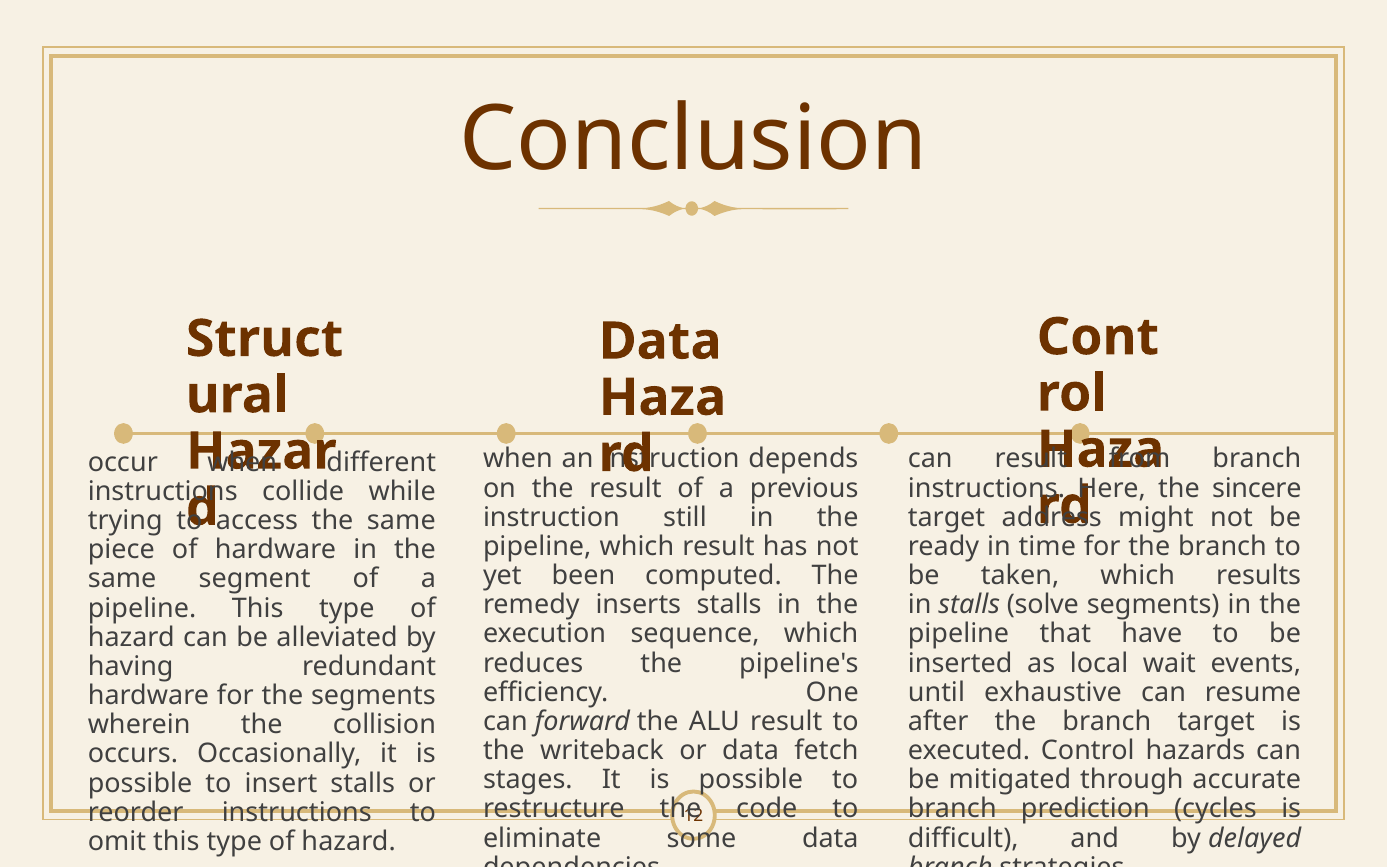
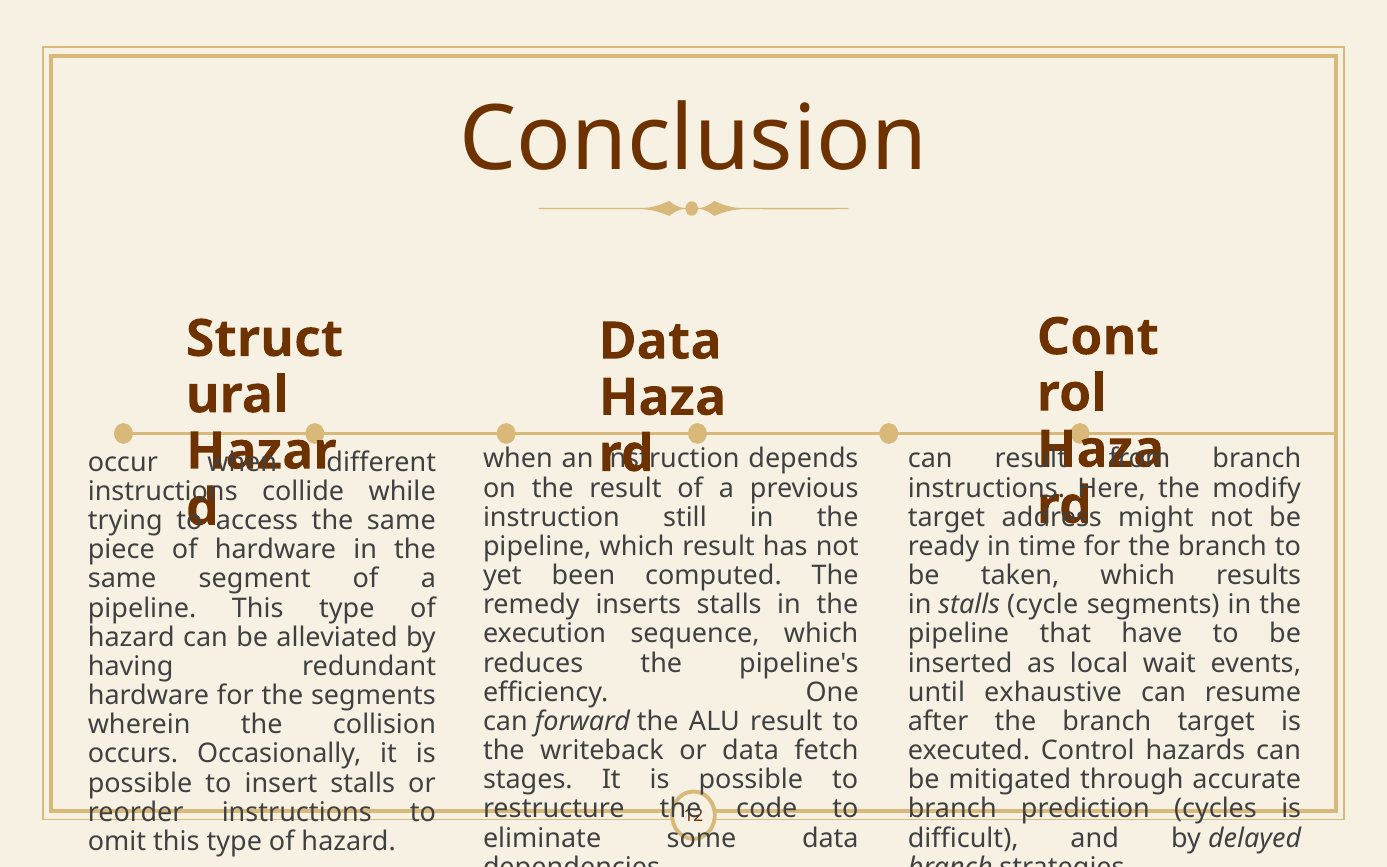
sincere: sincere -> modify
solve: solve -> cycle
